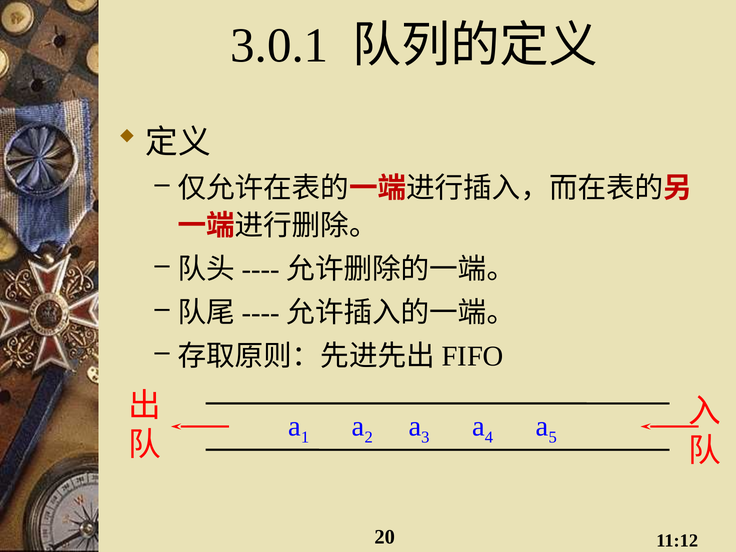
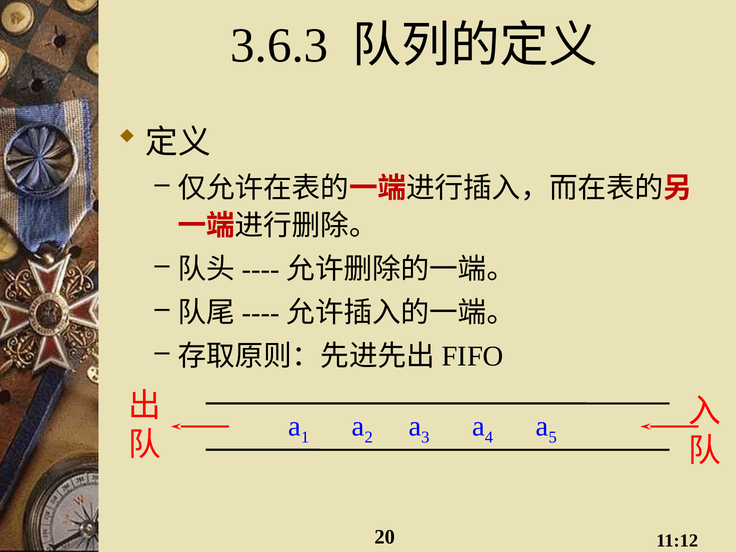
3.0.1: 3.0.1 -> 3.6.3
